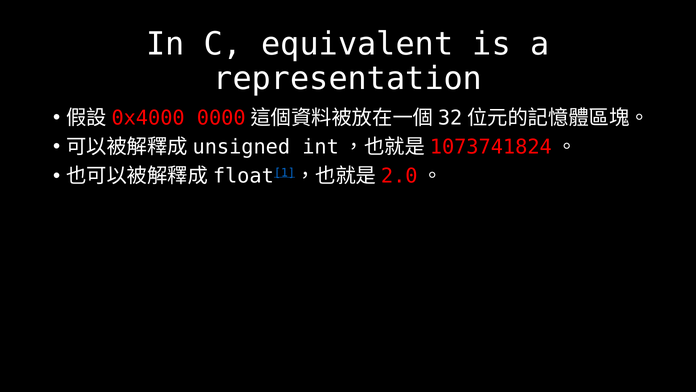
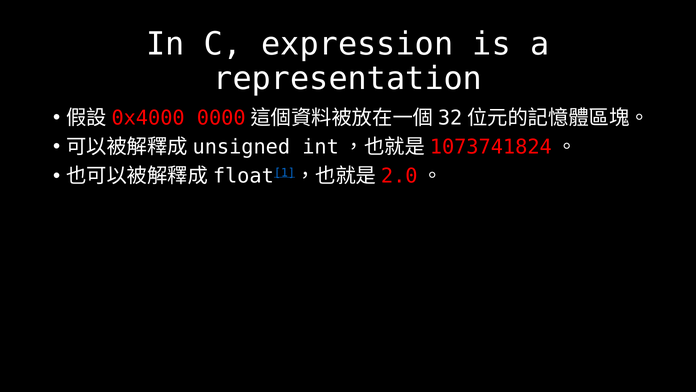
equivalent: equivalent -> expression
